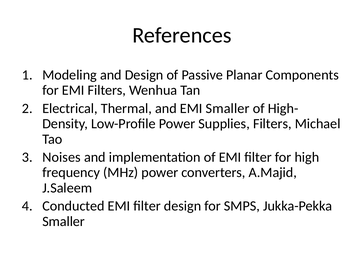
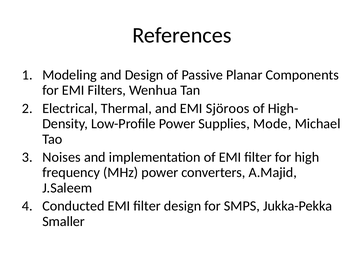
EMI Smaller: Smaller -> Sjöroos
Supplies Filters: Filters -> Mode
